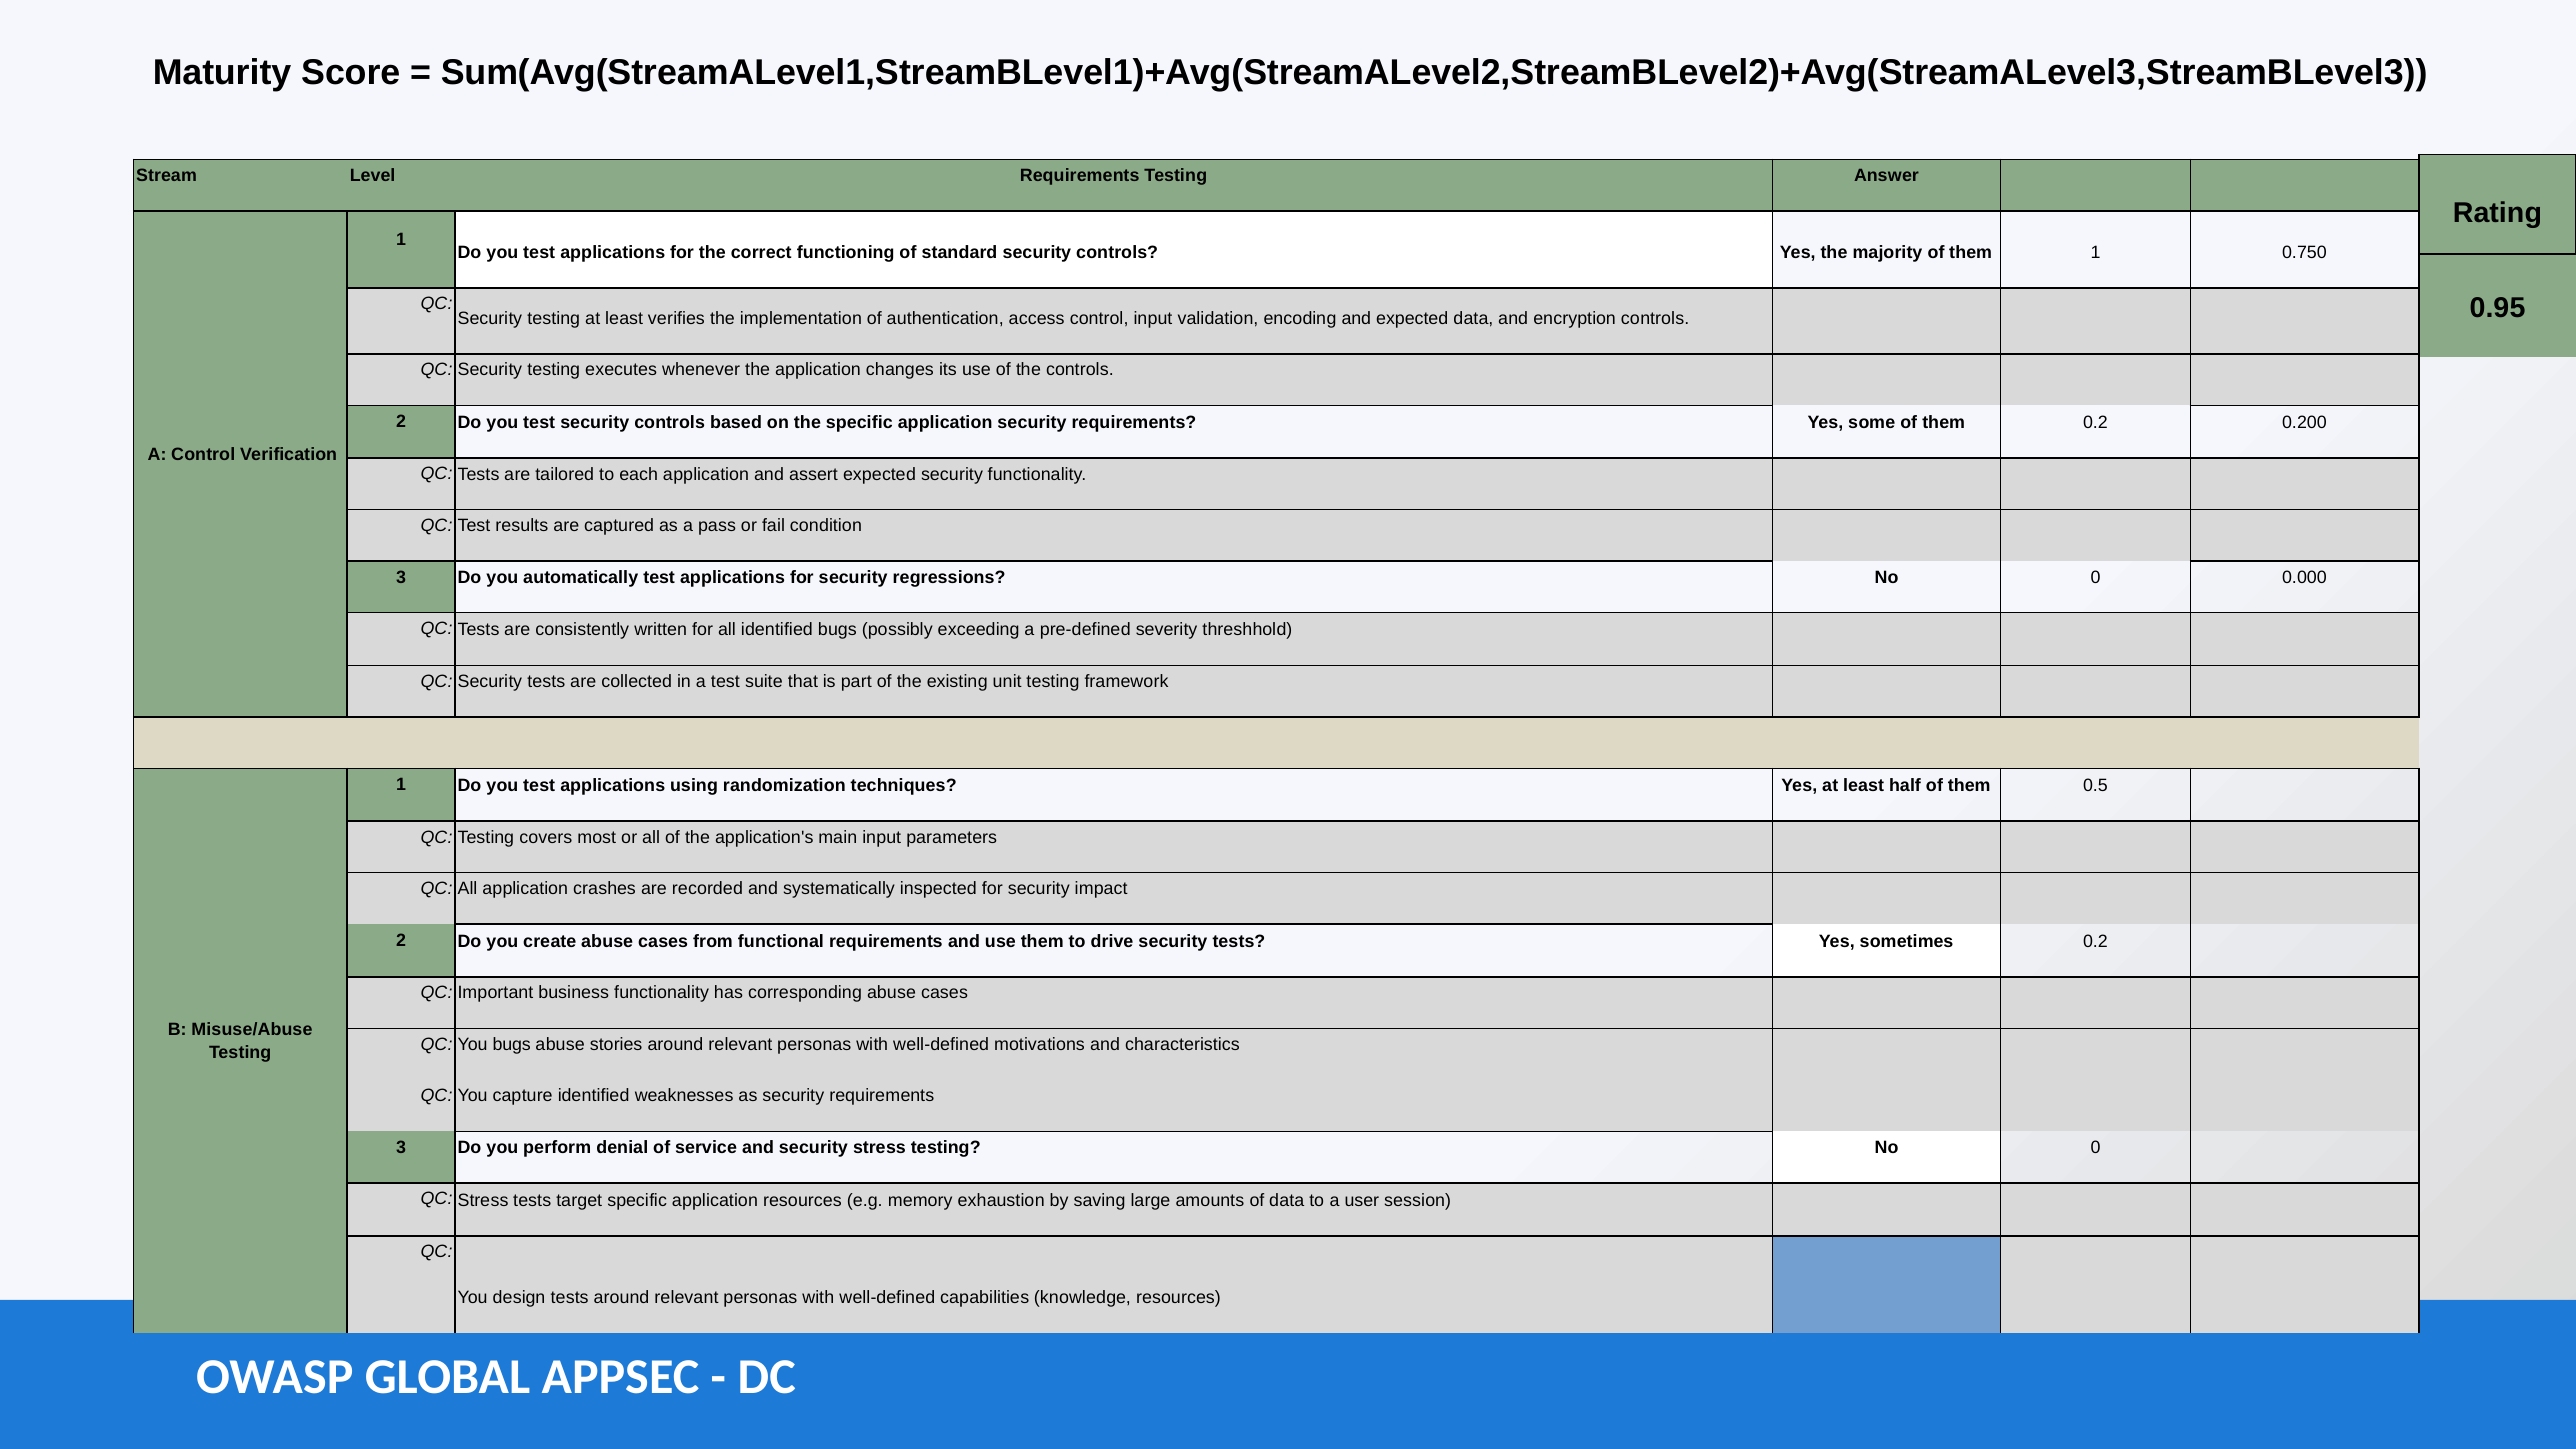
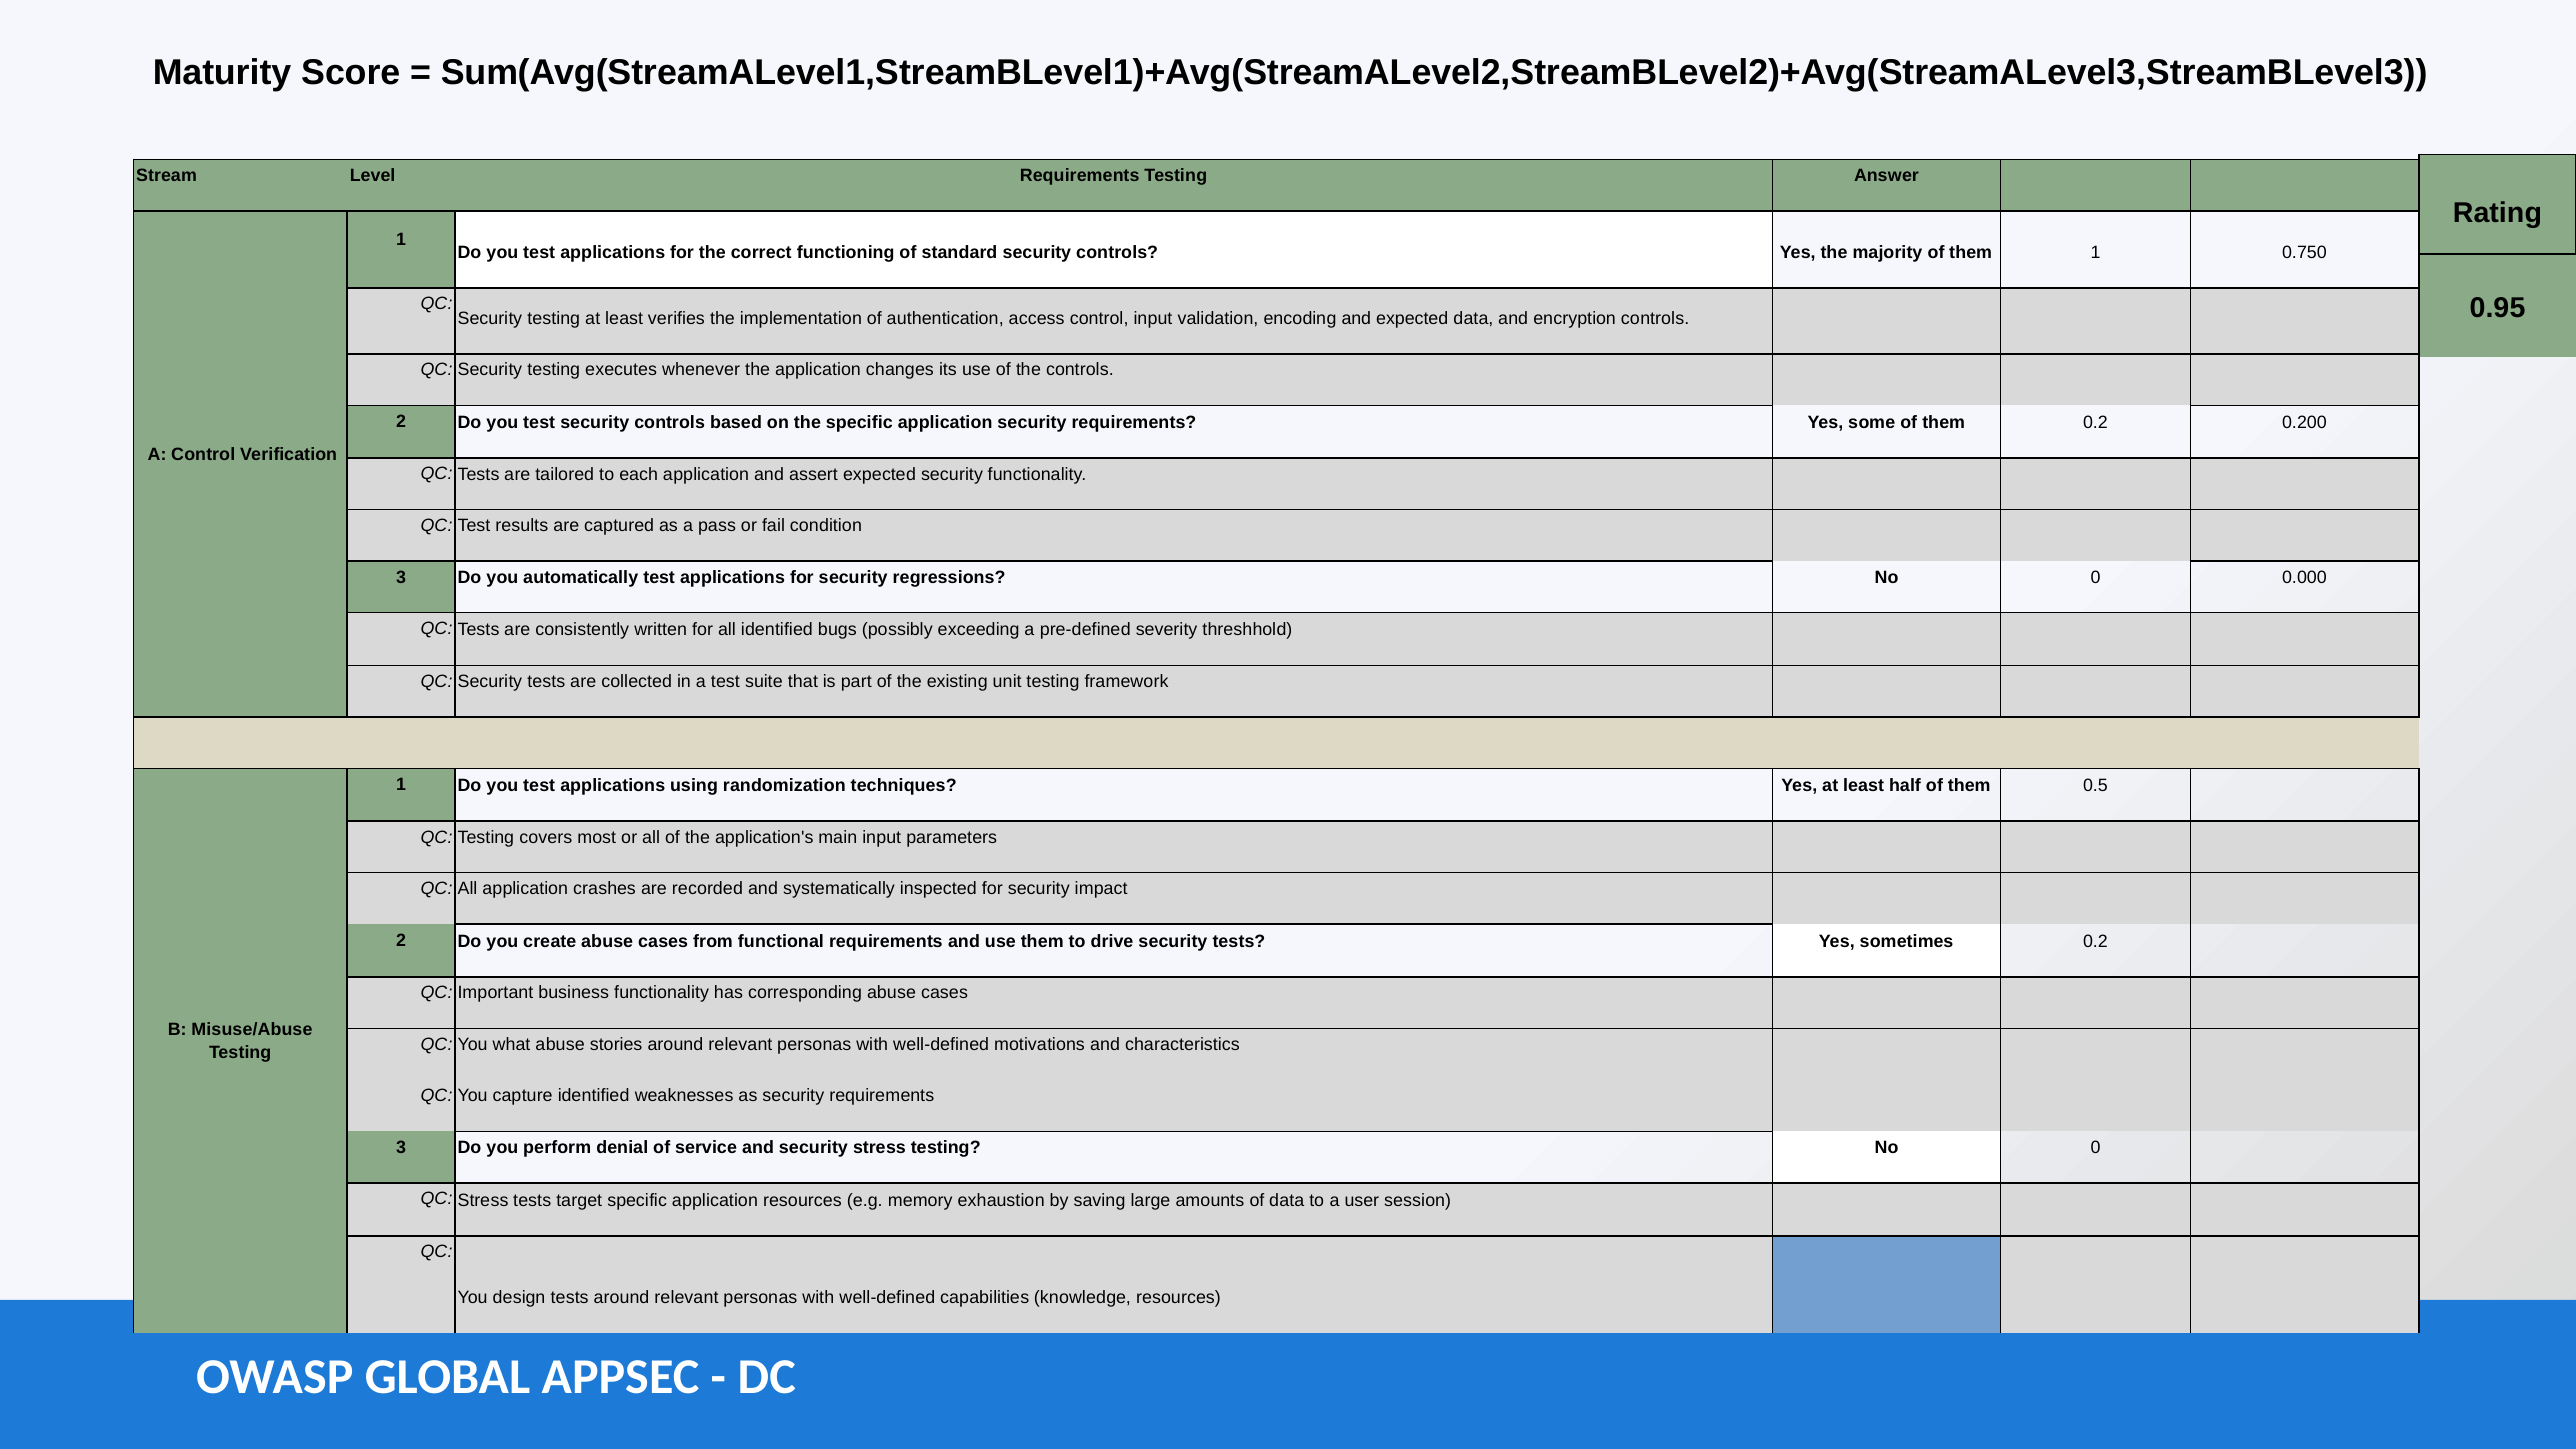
You bugs: bugs -> what
